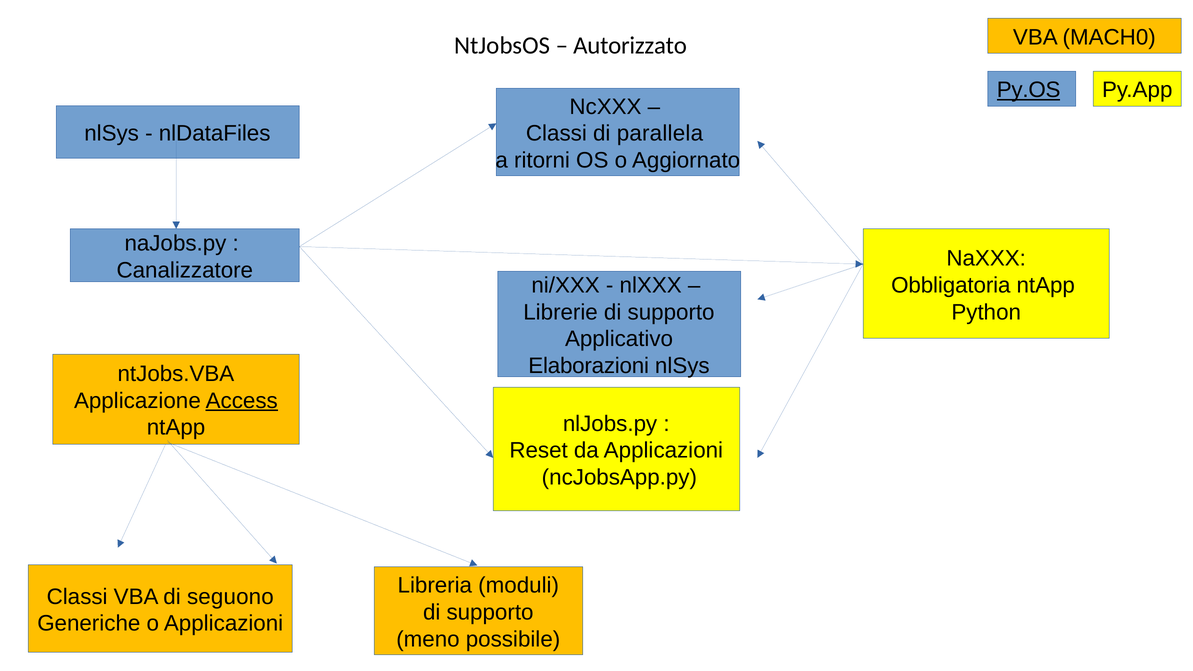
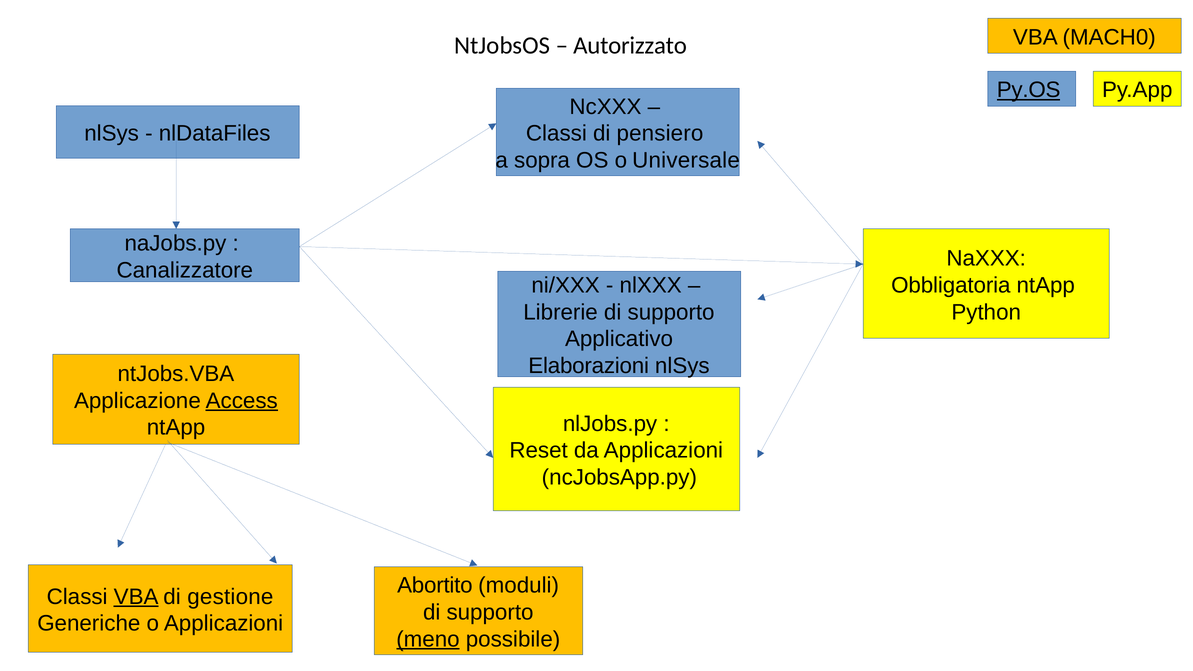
parallela: parallela -> pensiero
ritorni: ritorni -> sopra
Aggiornato: Aggiornato -> Universale
Libreria: Libreria -> Abortito
VBA at (136, 597) underline: none -> present
seguono: seguono -> gestione
meno underline: none -> present
